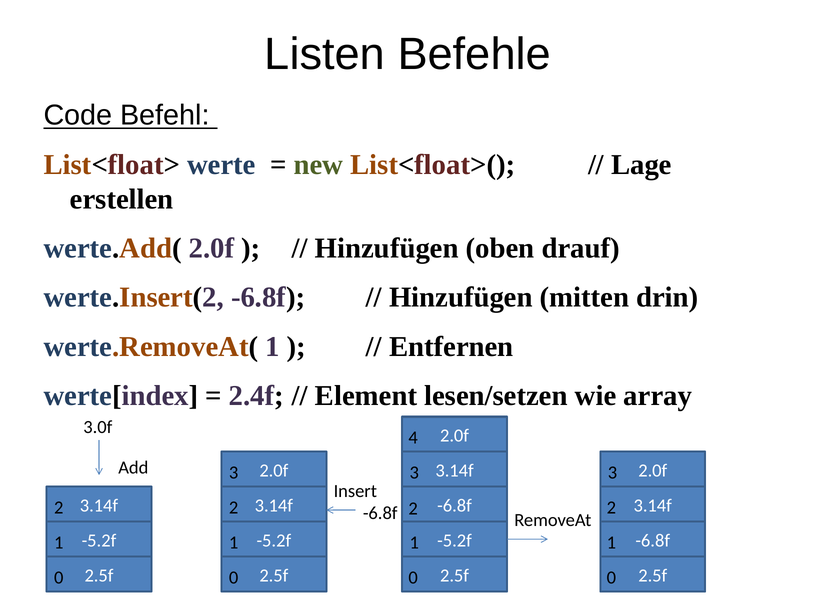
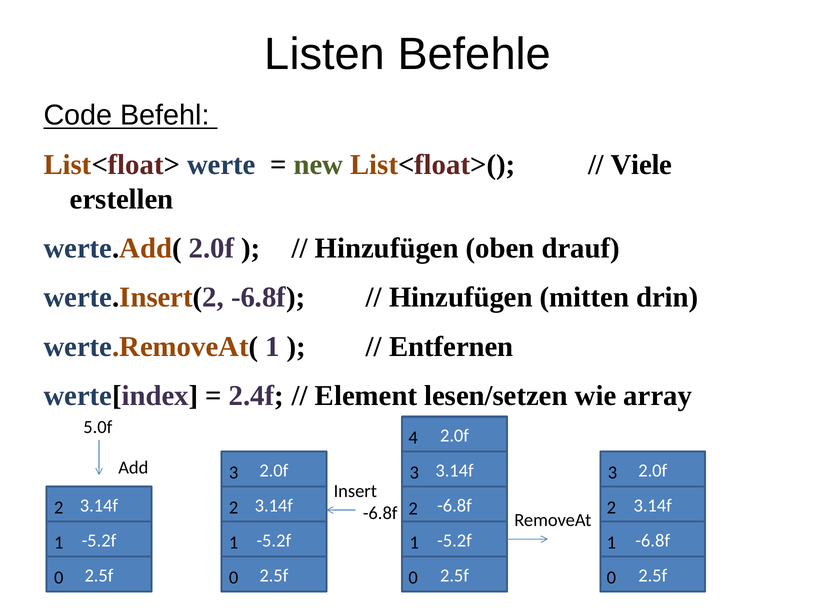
Lage: Lage -> Viele
3.0f: 3.0f -> 5.0f
